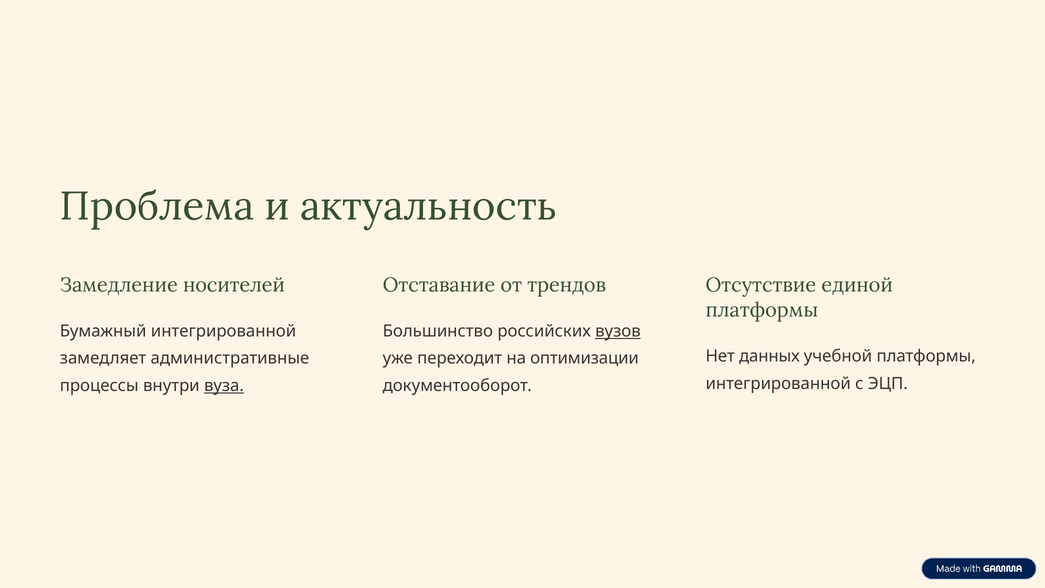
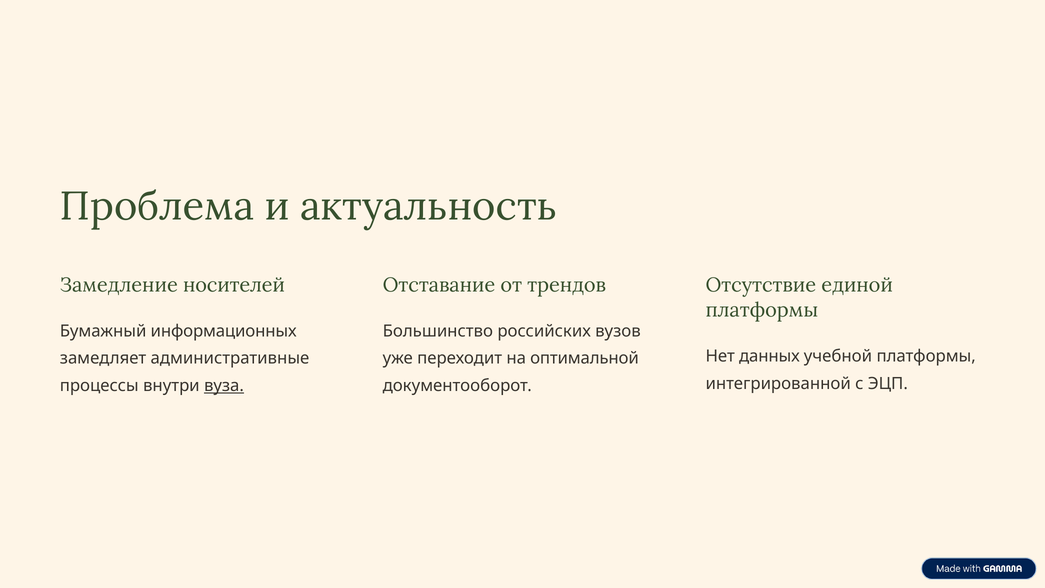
Бумажный интегрированной: интегрированной -> информационных
вузов underline: present -> none
оптимизации: оптимизации -> оптимальной
